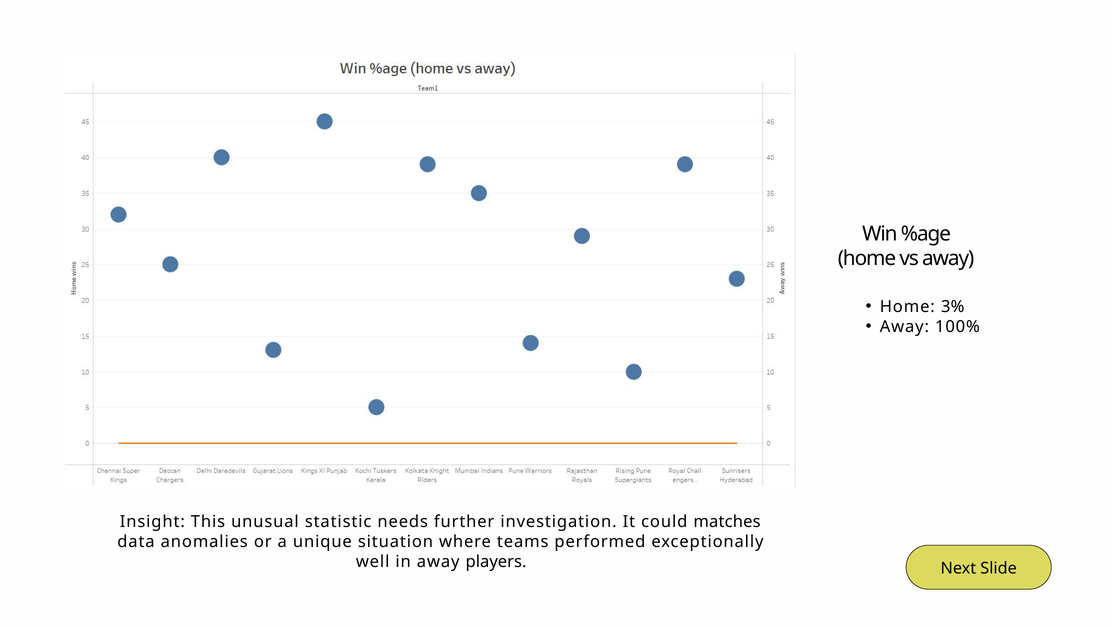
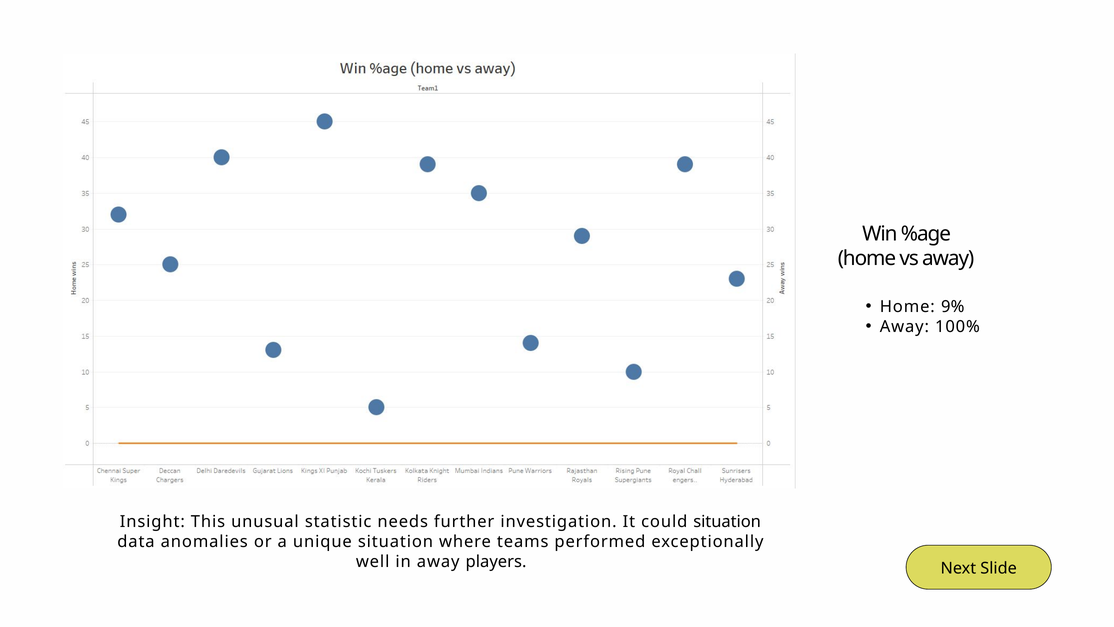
3%: 3% -> 9%
could matches: matches -> situation
